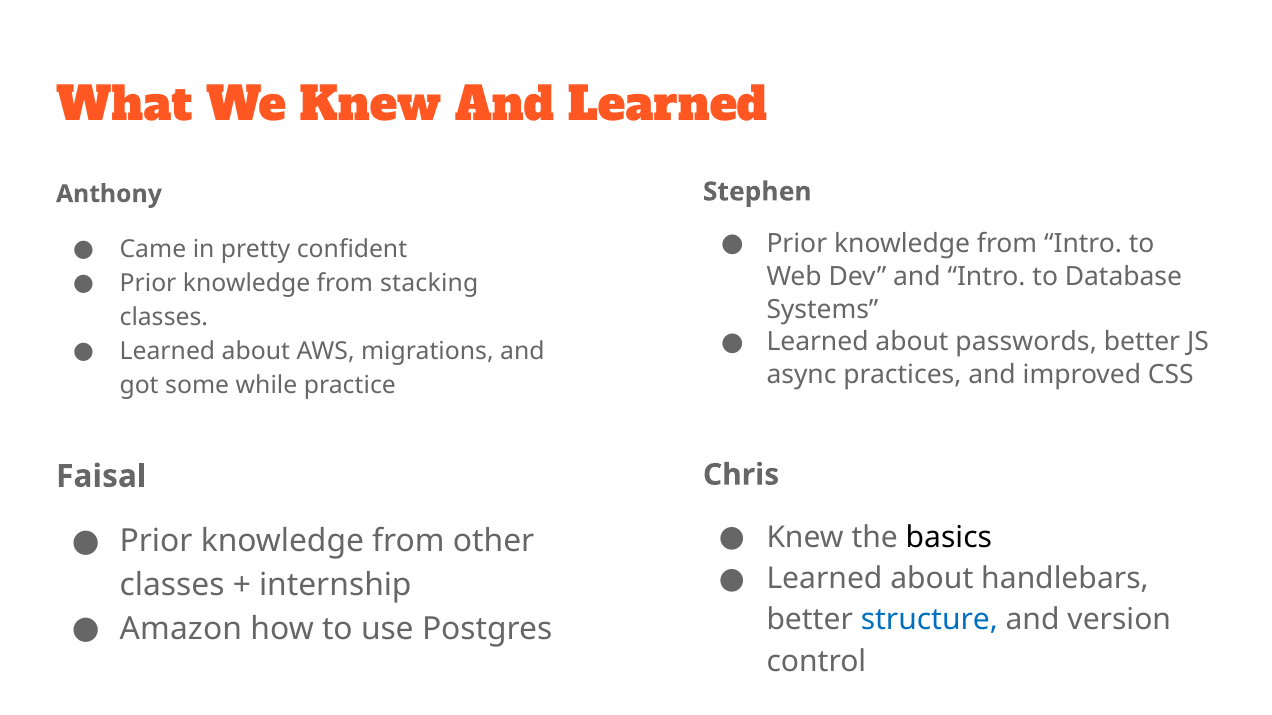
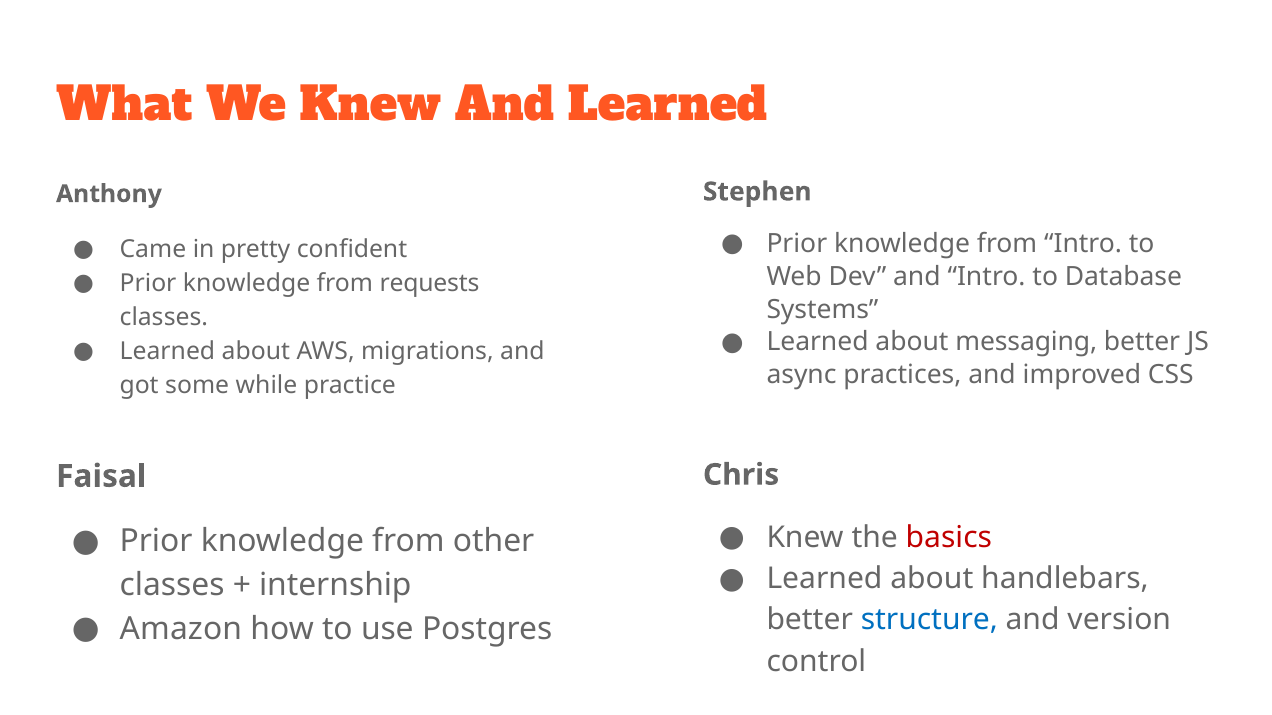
stacking: stacking -> requests
passwords: passwords -> messaging
basics colour: black -> red
